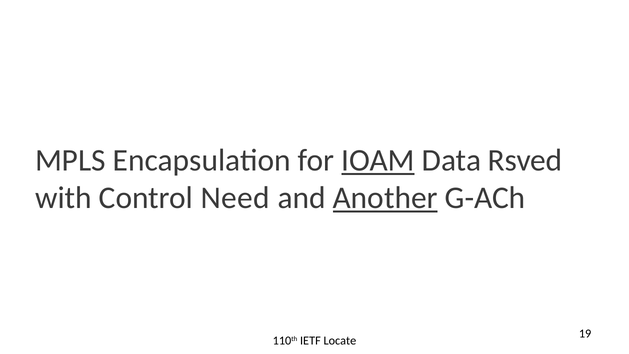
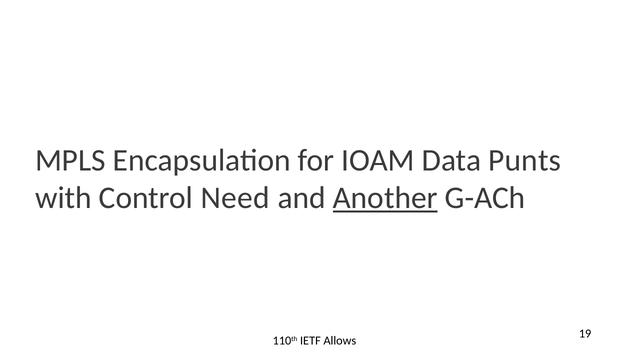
IOAM underline: present -> none
Rsved: Rsved -> Punts
Locate: Locate -> Allows
